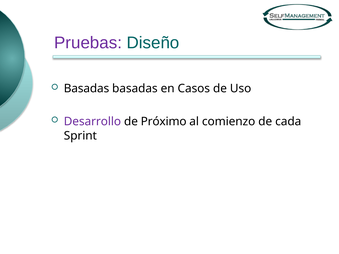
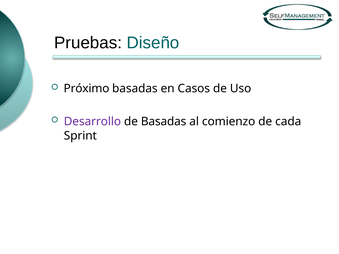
Pruebas colour: purple -> black
Basadas at (87, 89): Basadas -> Próximo
de Próximo: Próximo -> Basadas
